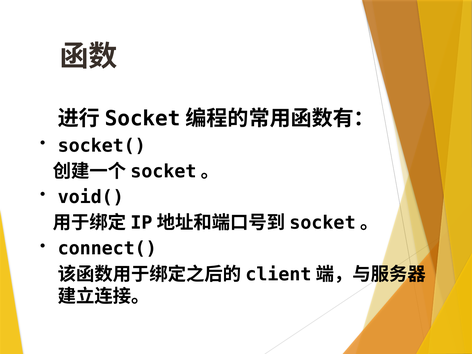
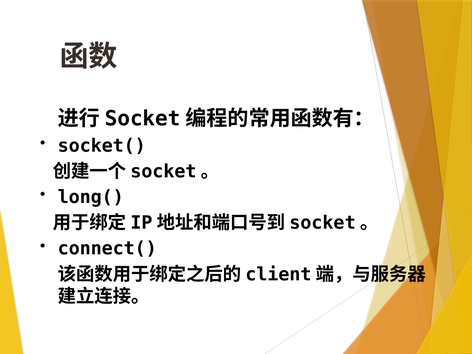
void(: void( -> long(
